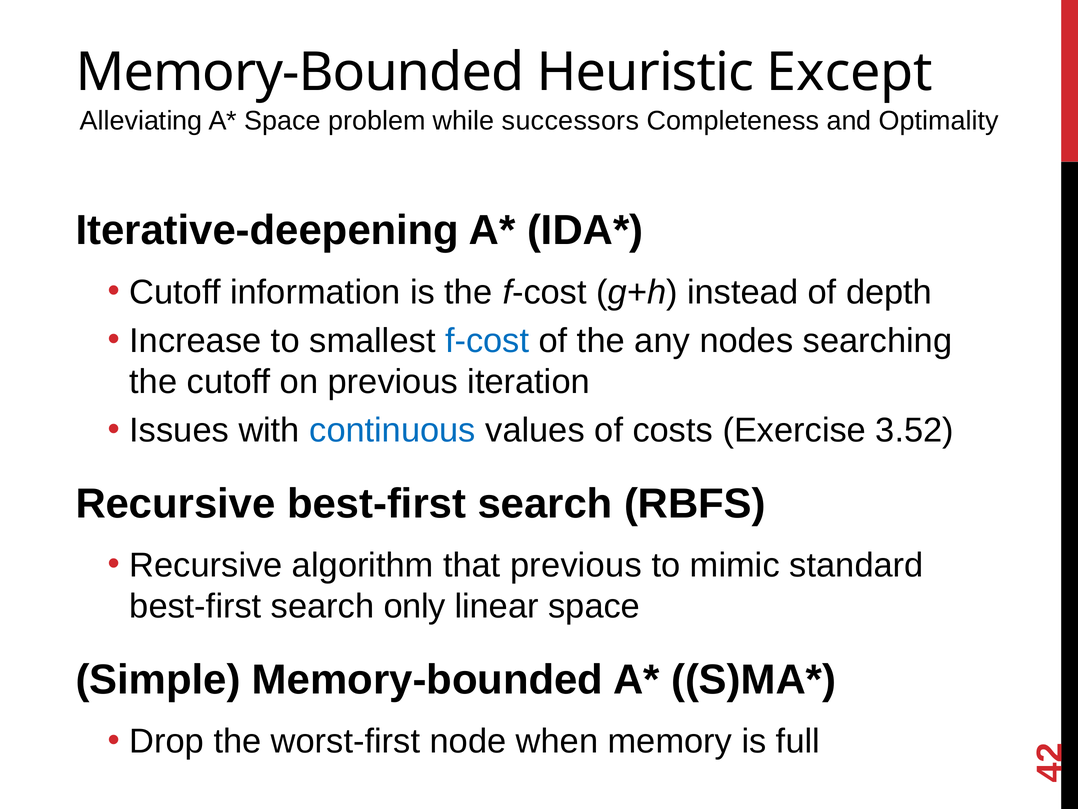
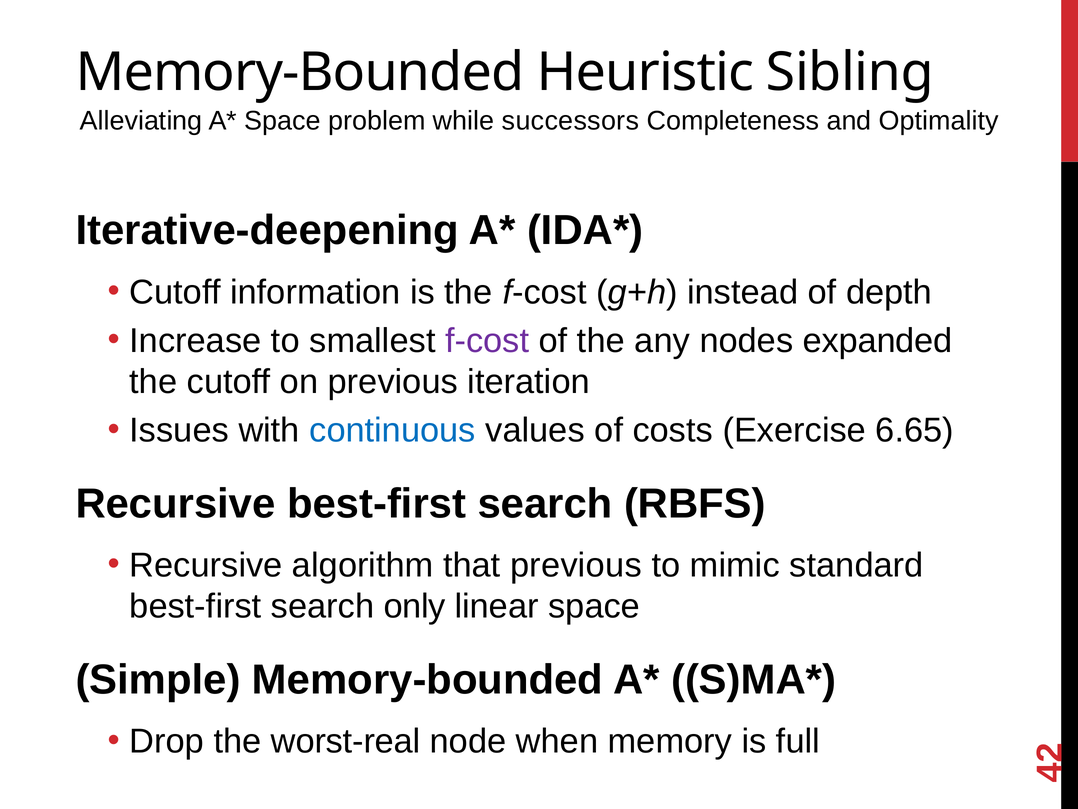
Except: Except -> Sibling
f-cost at (487, 340) colour: blue -> purple
searching: searching -> expanded
3.52: 3.52 -> 6.65
worst-first: worst-first -> worst-real
